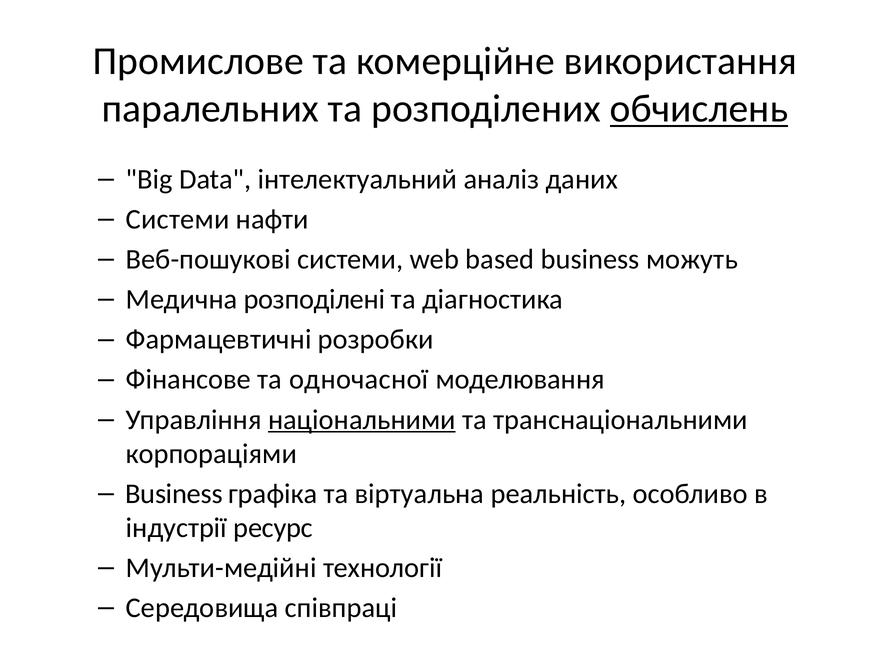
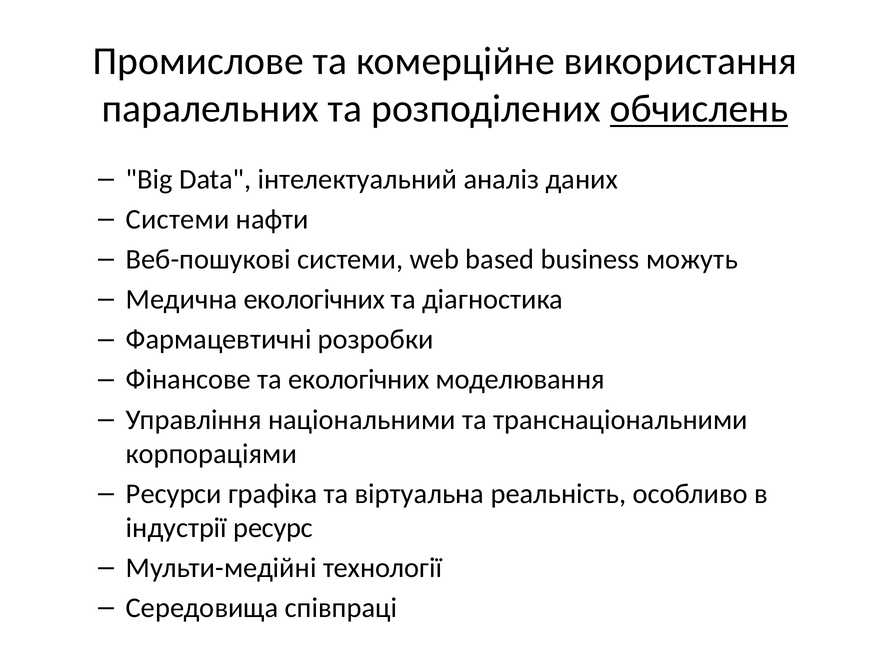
Медична розподілені: розподілені -> екологічних
та одночасної: одночасної -> екологічних
національними underline: present -> none
Business at (174, 494): Business -> Ресурси
